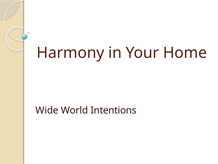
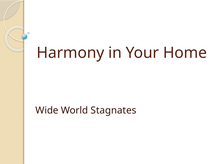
Intentions: Intentions -> Stagnates
